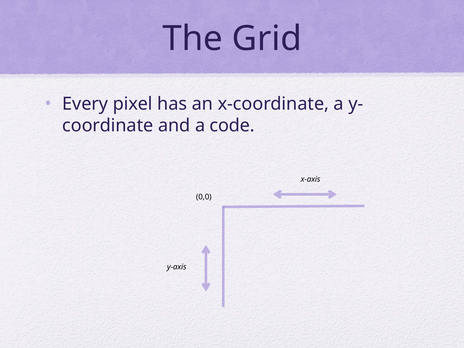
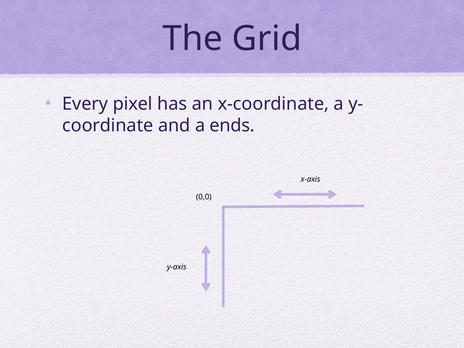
code: code -> ends
